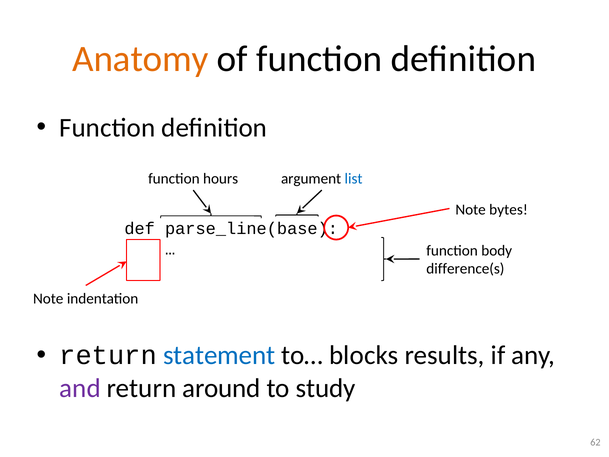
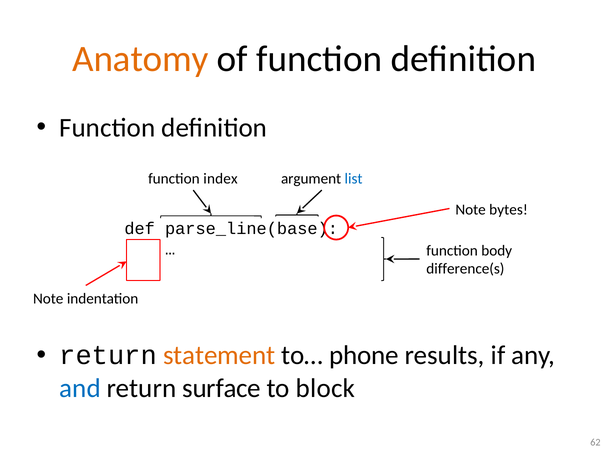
hours: hours -> index
statement colour: blue -> orange
blocks: blocks -> phone
and colour: purple -> blue
around: around -> surface
study: study -> block
